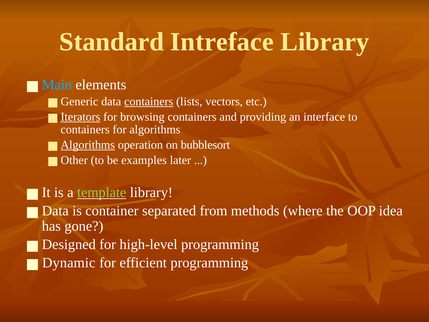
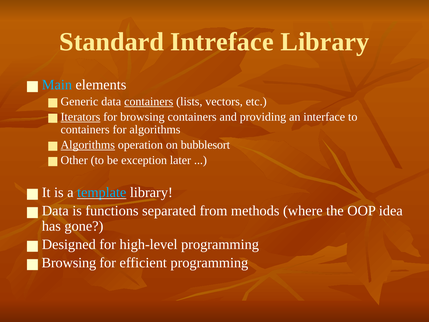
examples: examples -> exception
template colour: light green -> light blue
container: container -> functions
Dynamic at (69, 263): Dynamic -> Browsing
